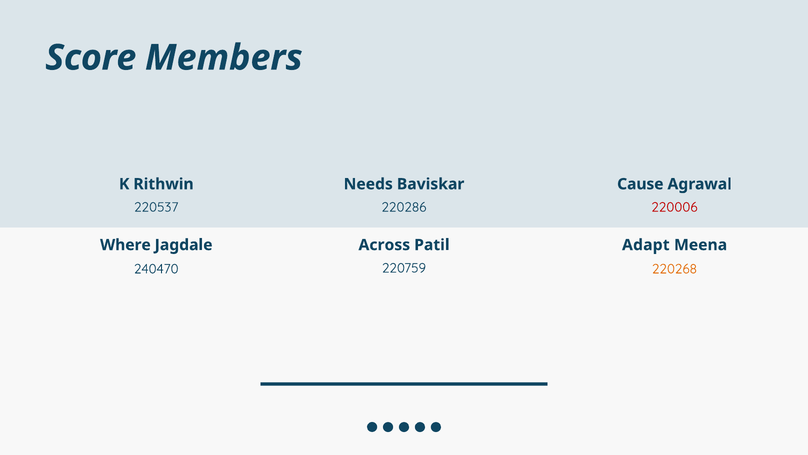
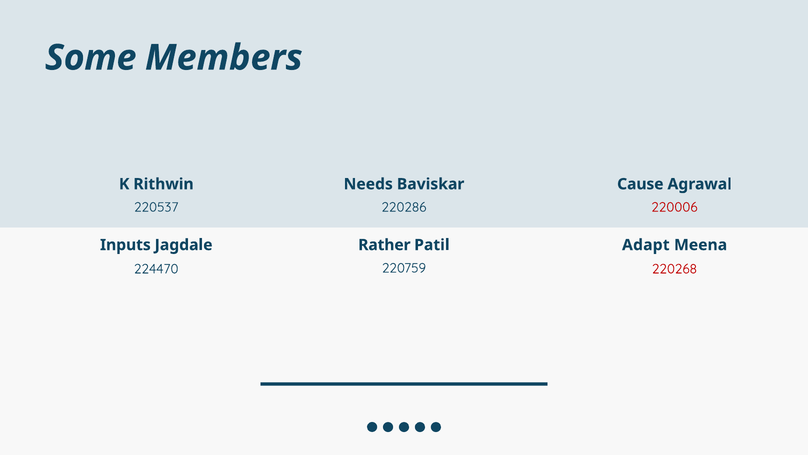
Score: Score -> Some
Where: Where -> Inputs
Across: Across -> Rather
240470: 240470 -> 224470
220268 colour: orange -> red
